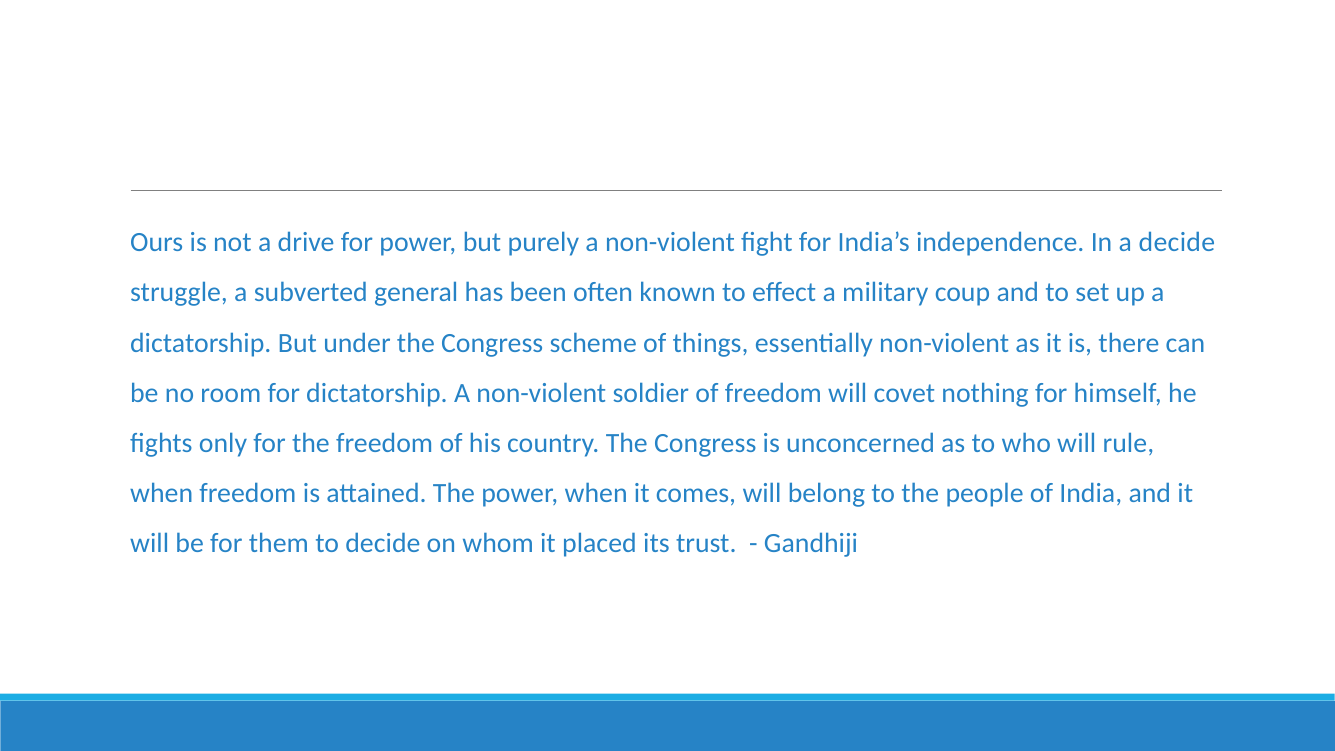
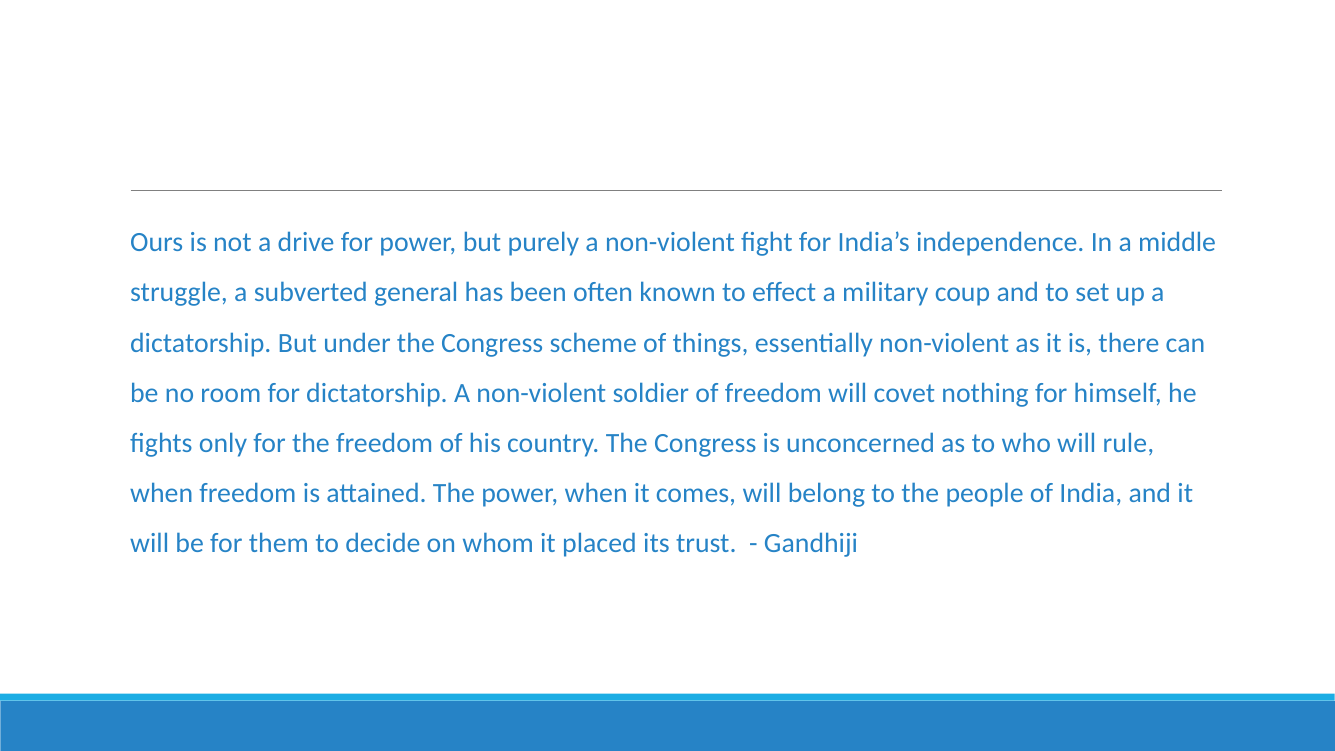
a decide: decide -> middle
